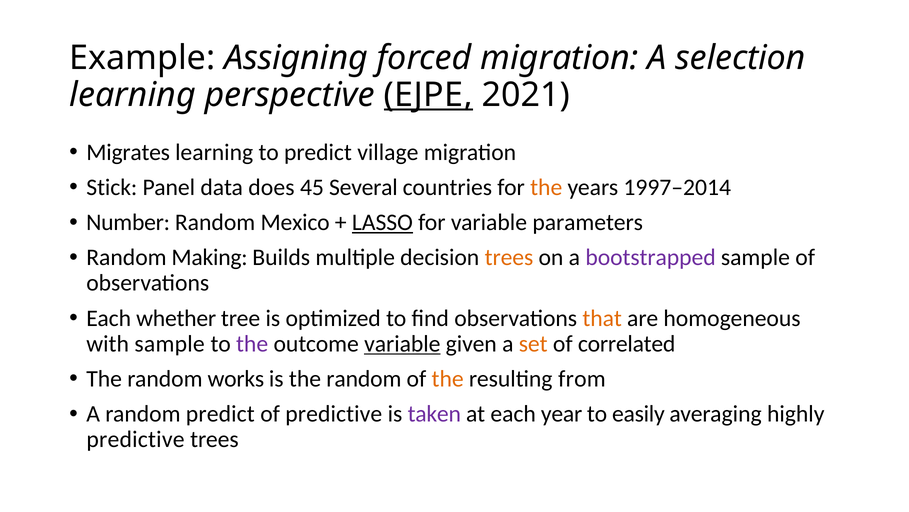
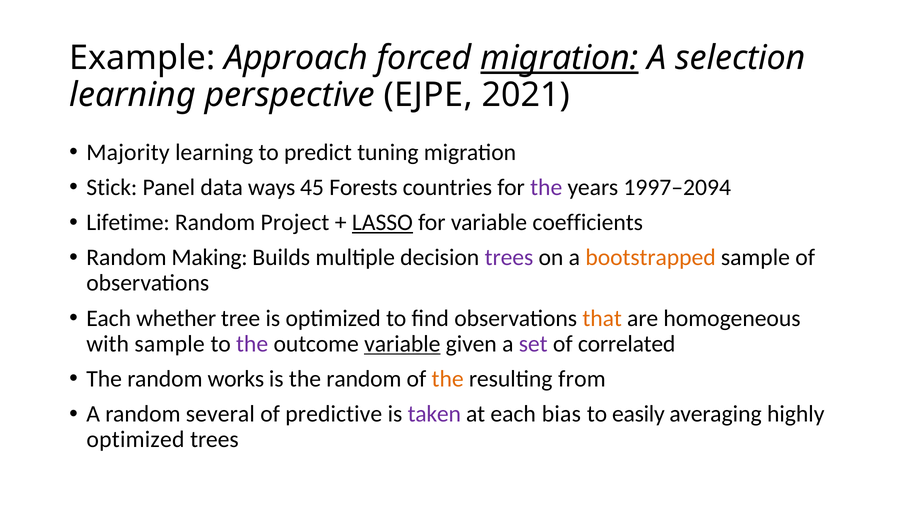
Assigning: Assigning -> Approach
migration at (560, 58) underline: none -> present
EJPE underline: present -> none
Migrates: Migrates -> Majority
village: village -> tuning
does: does -> ways
Several: Several -> Forests
the at (546, 187) colour: orange -> purple
1997–2014: 1997–2014 -> 1997–2094
Number: Number -> Lifetime
Mexico: Mexico -> Project
parameters: parameters -> coefficients
trees at (509, 257) colour: orange -> purple
bootstrapped colour: purple -> orange
set colour: orange -> purple
random predict: predict -> several
year: year -> bias
predictive at (135, 439): predictive -> optimized
